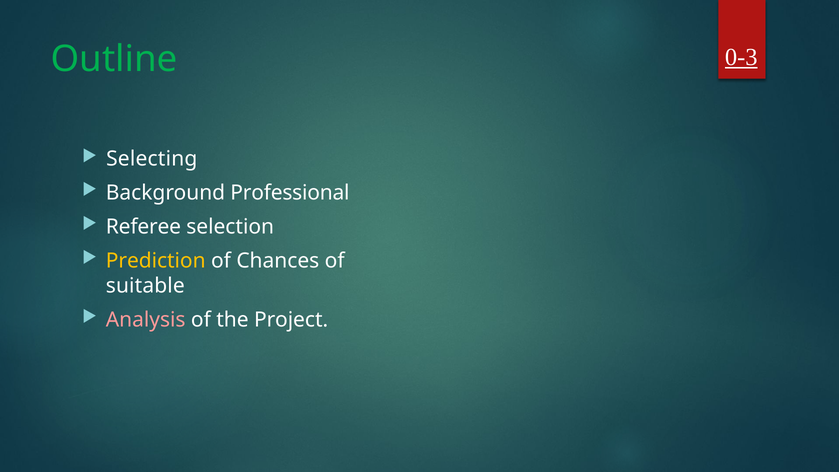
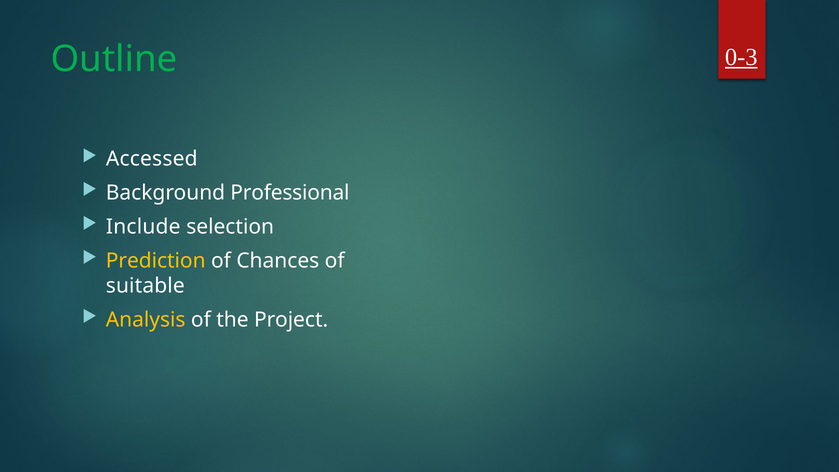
Selecting: Selecting -> Accessed
Referee: Referee -> Include
Analysis colour: pink -> yellow
